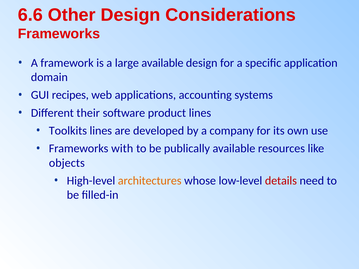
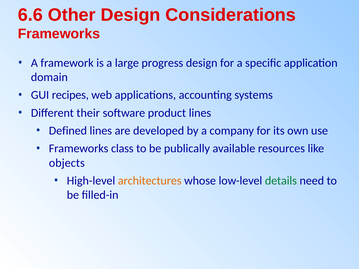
large available: available -> progress
Toolkits: Toolkits -> Defined
with: with -> class
details colour: red -> green
